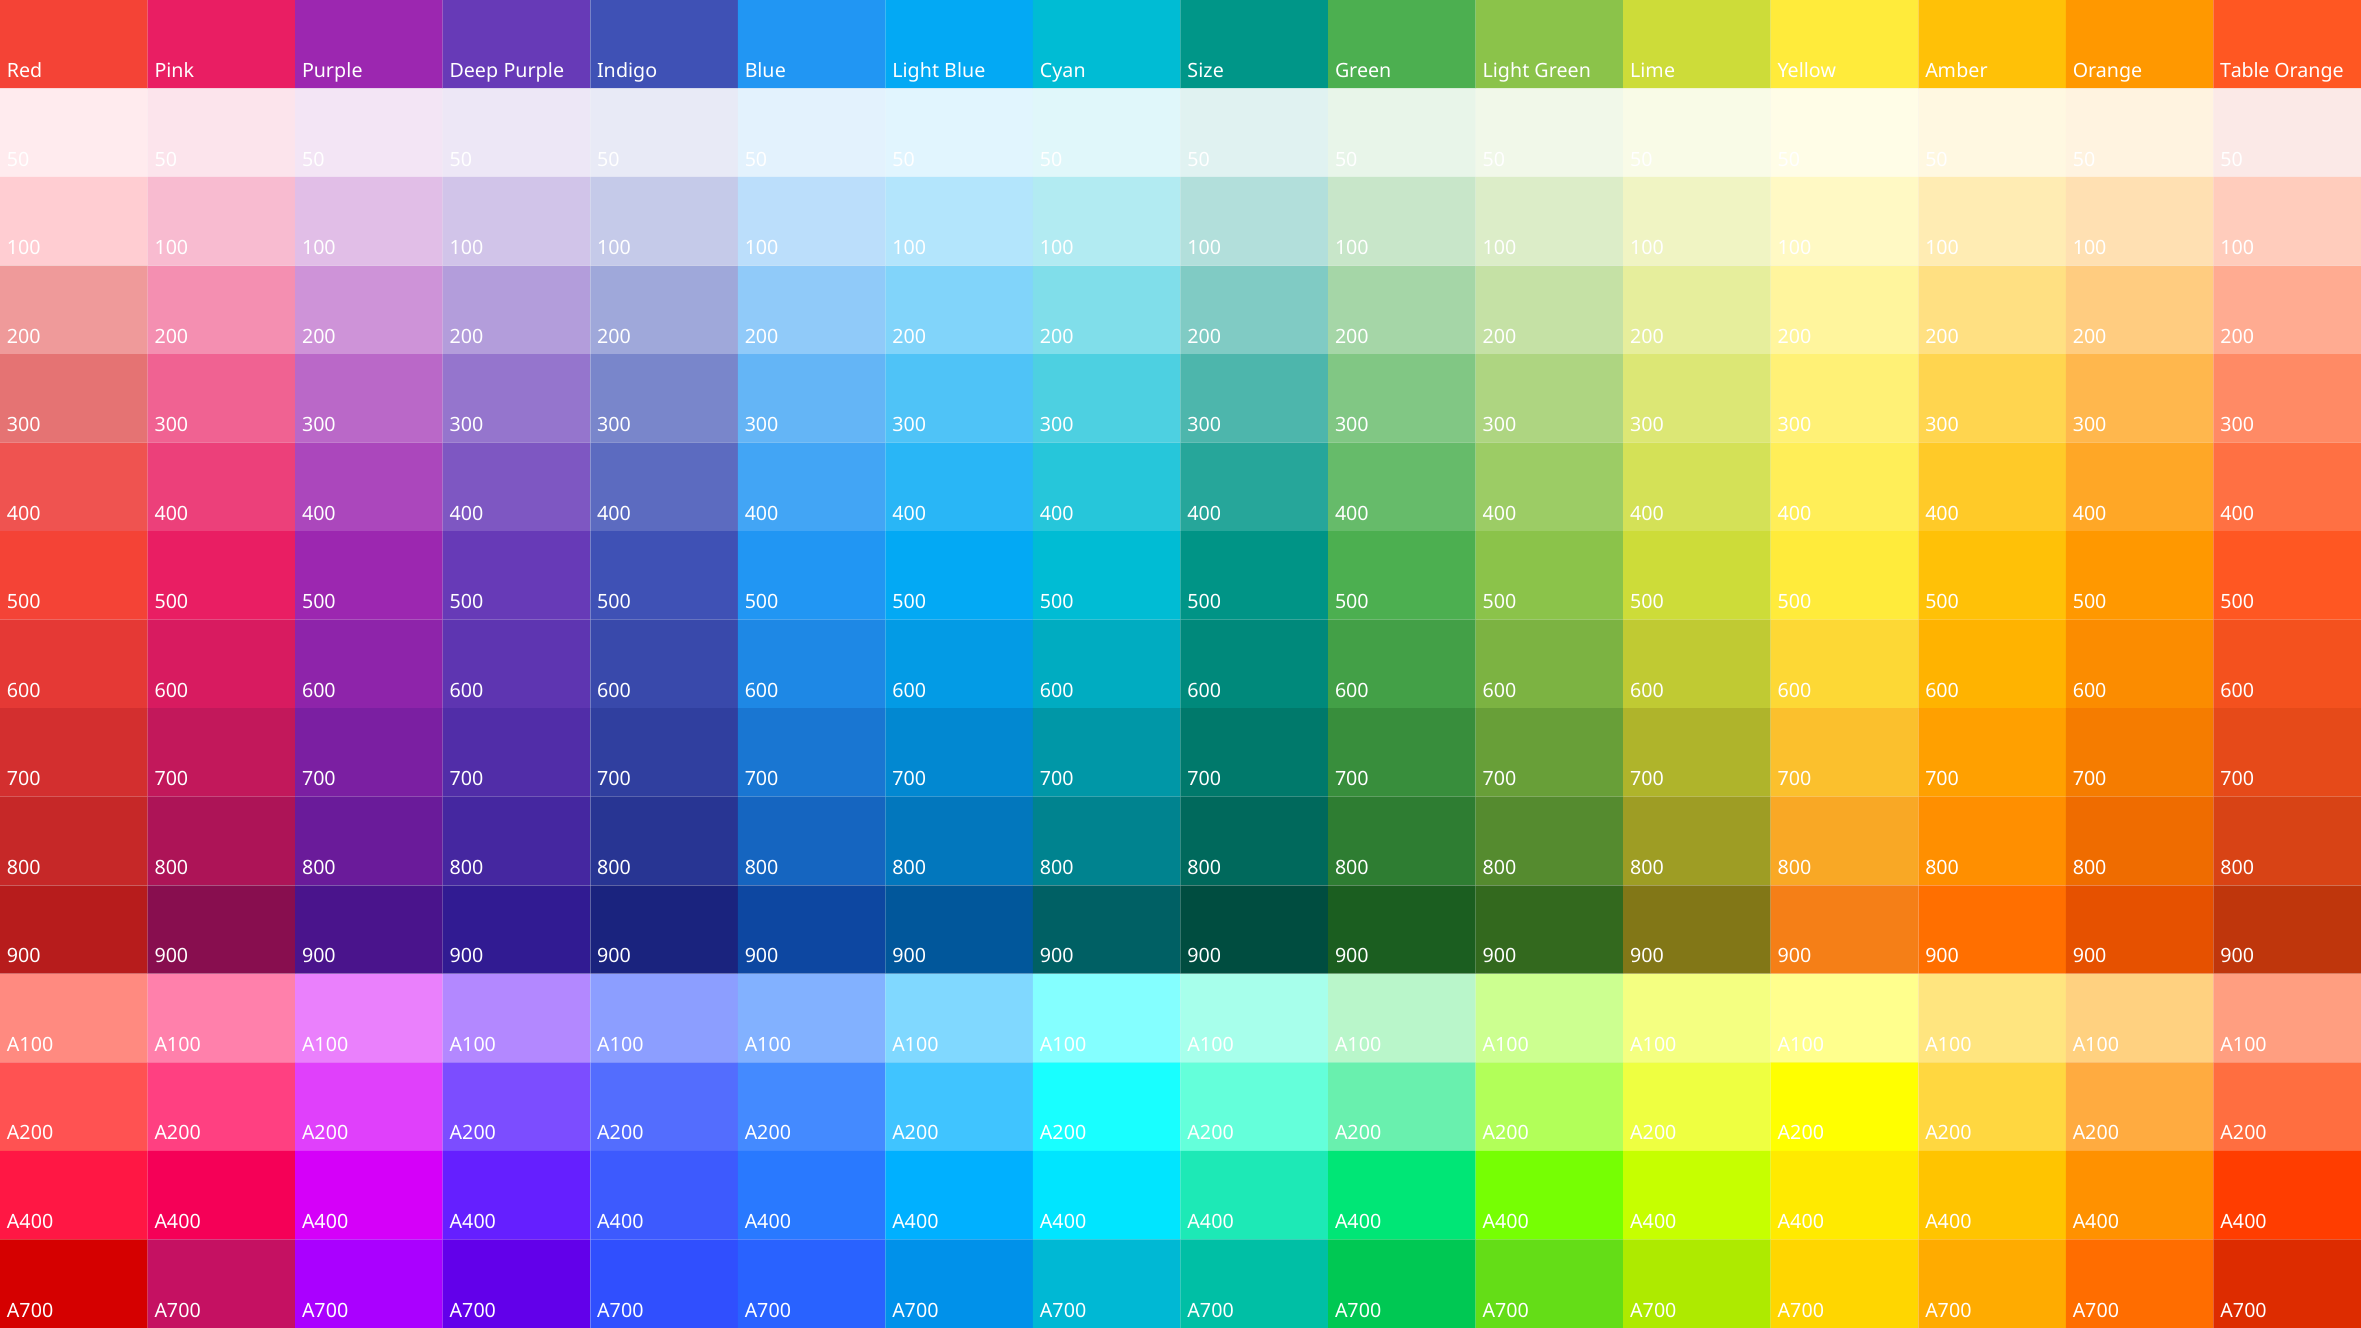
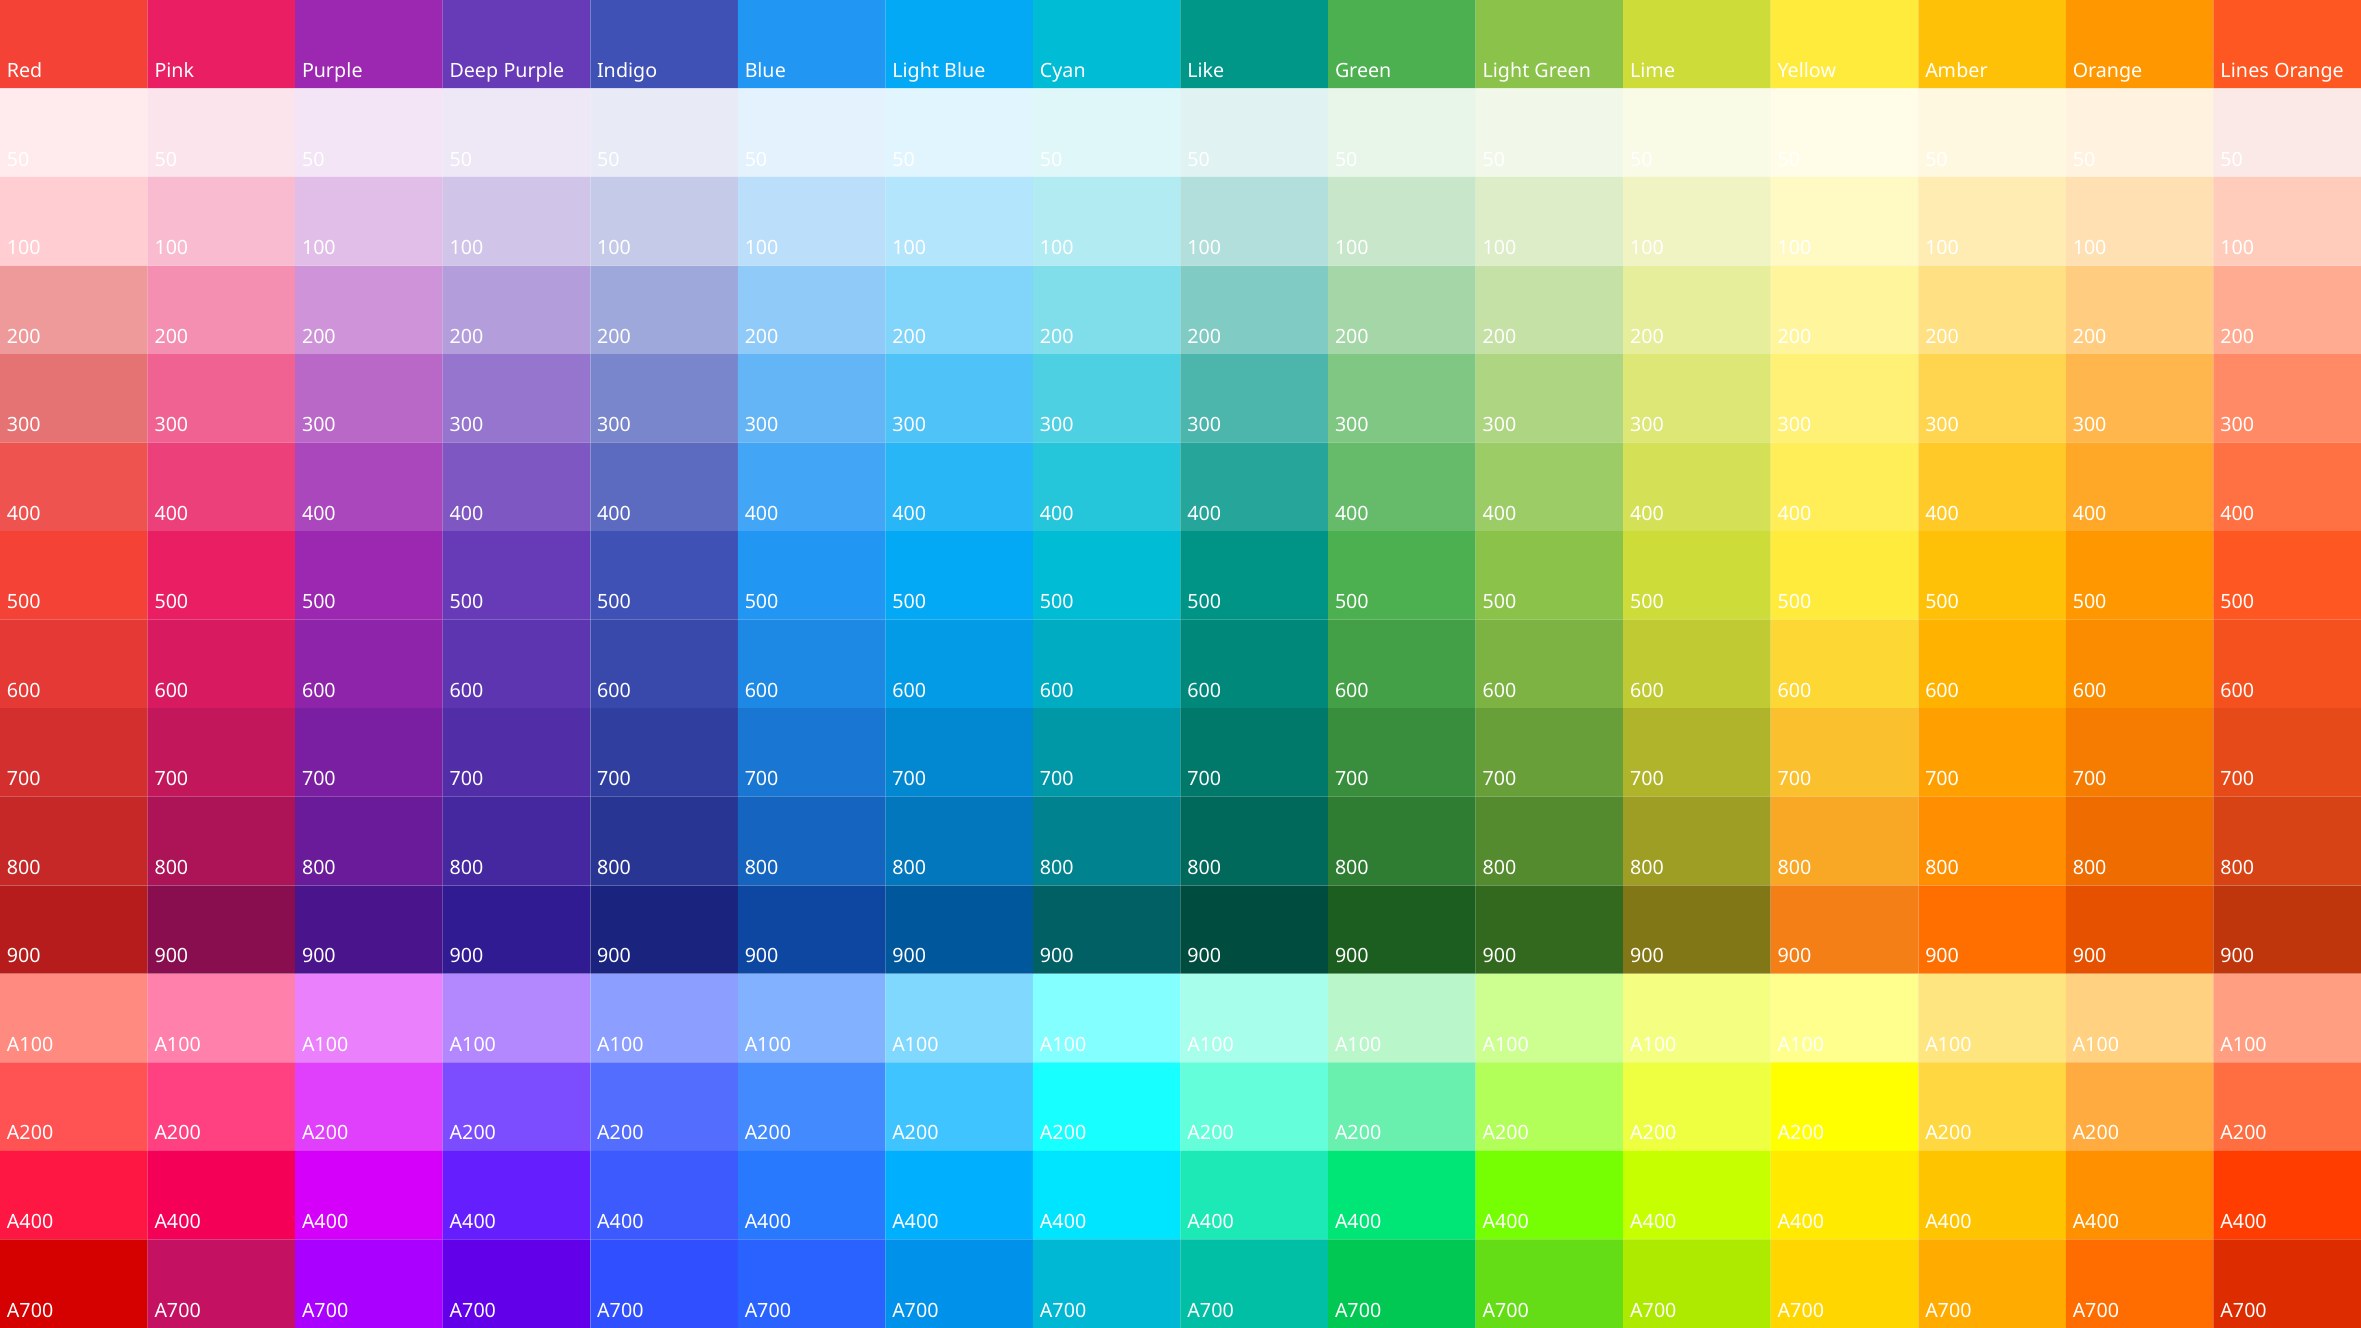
Size: Size -> Like
Table: Table -> Lines
